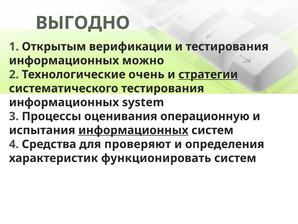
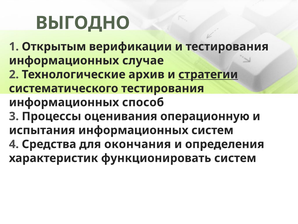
можно: можно -> случае
очень: очень -> архив
system: system -> способ
информационных at (133, 130) underline: present -> none
проверяют: проверяют -> окончания
